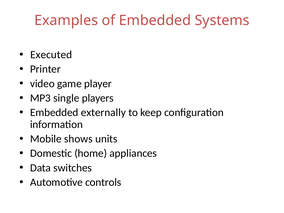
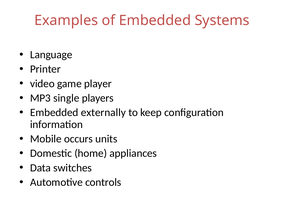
Executed: Executed -> Language
shows: shows -> occurs
